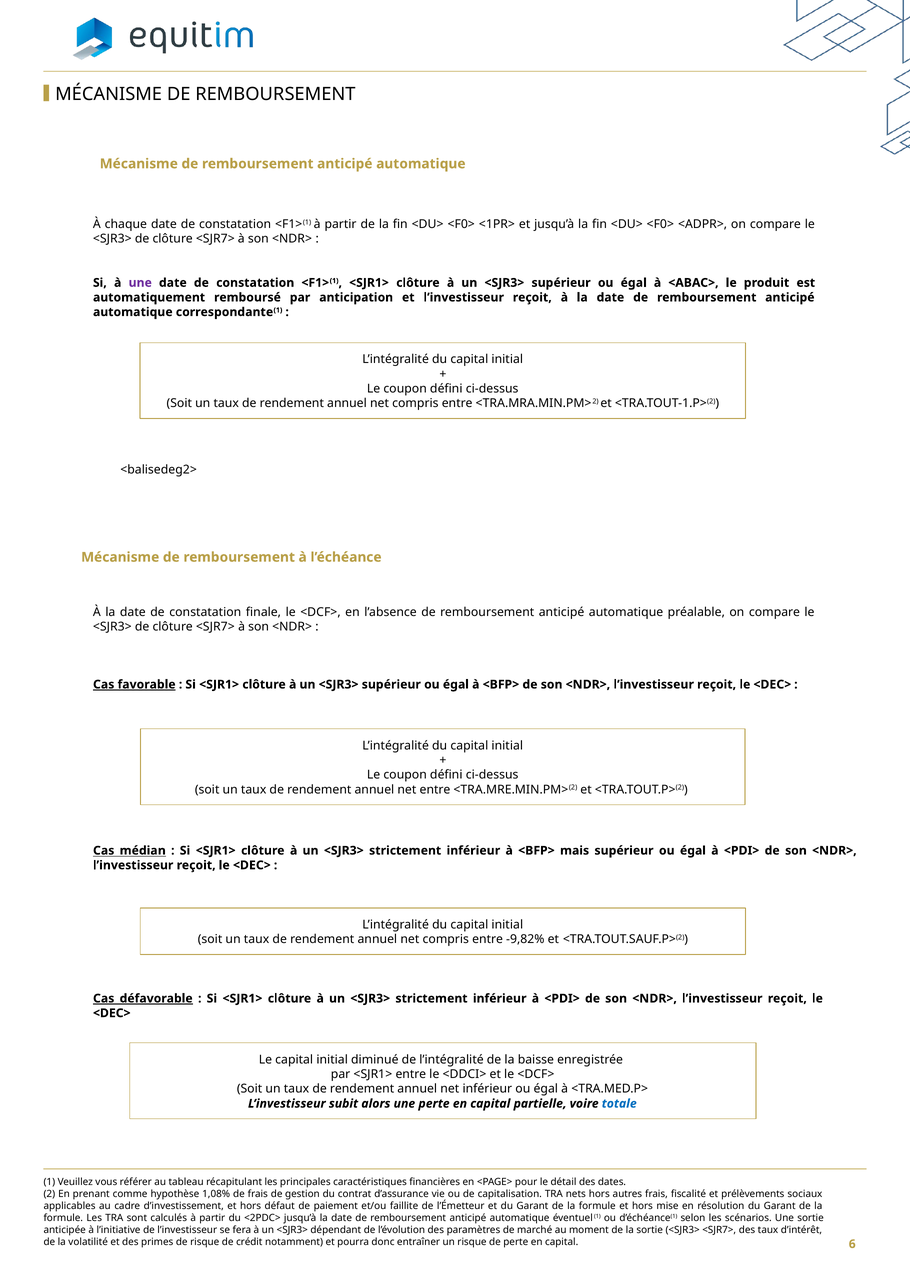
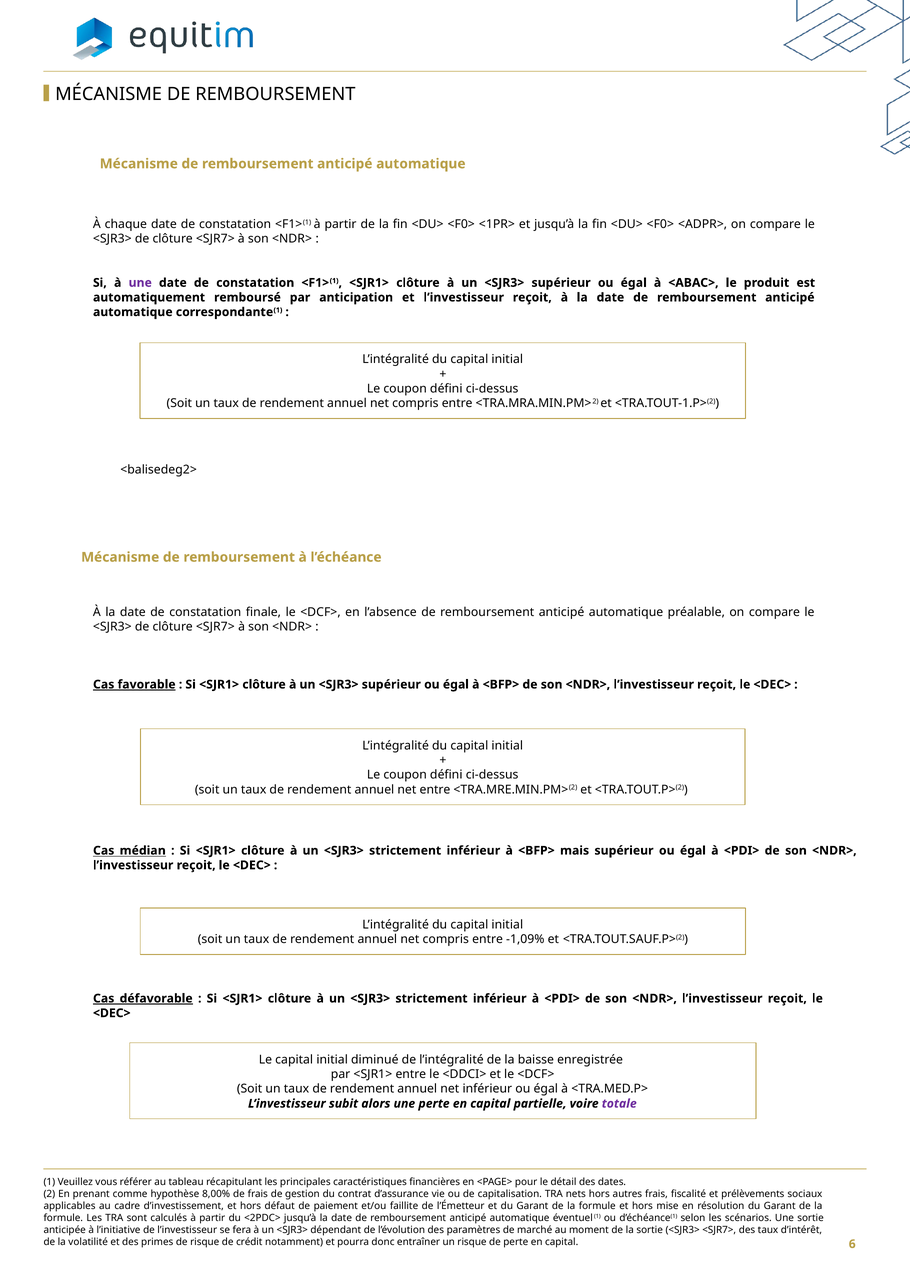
-9,82%: -9,82% -> -1,09%
totale colour: blue -> purple
1,08%: 1,08% -> 8,00%
